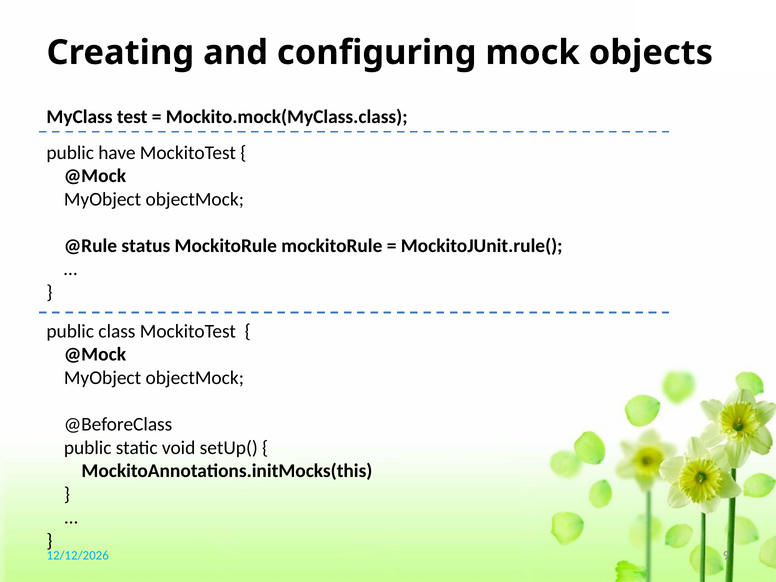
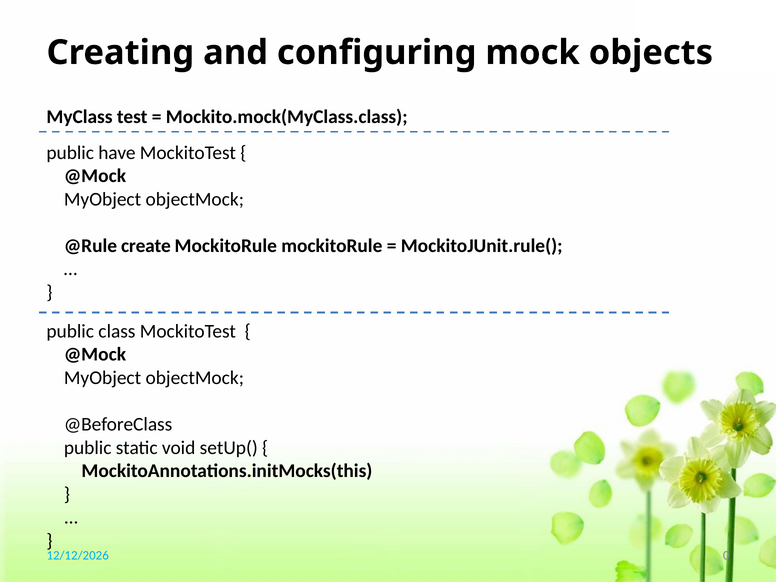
status: status -> create
9: 9 -> 0
